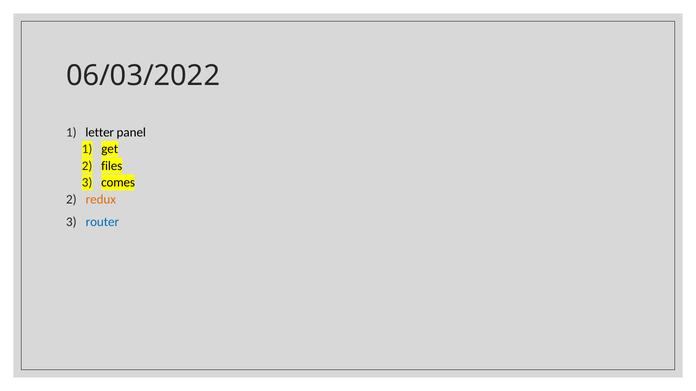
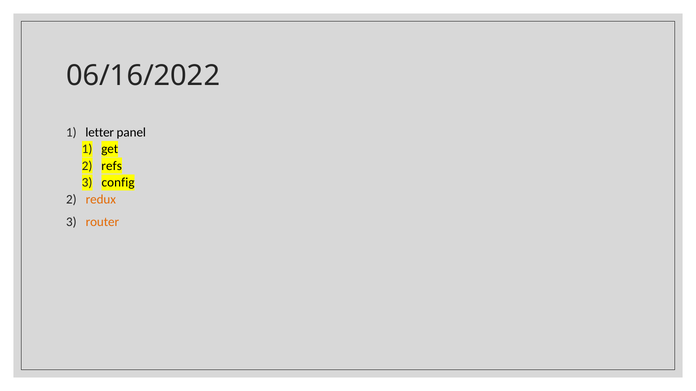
06/03/2022: 06/03/2022 -> 06/16/2022
files: files -> refs
comes: comes -> config
router colour: blue -> orange
